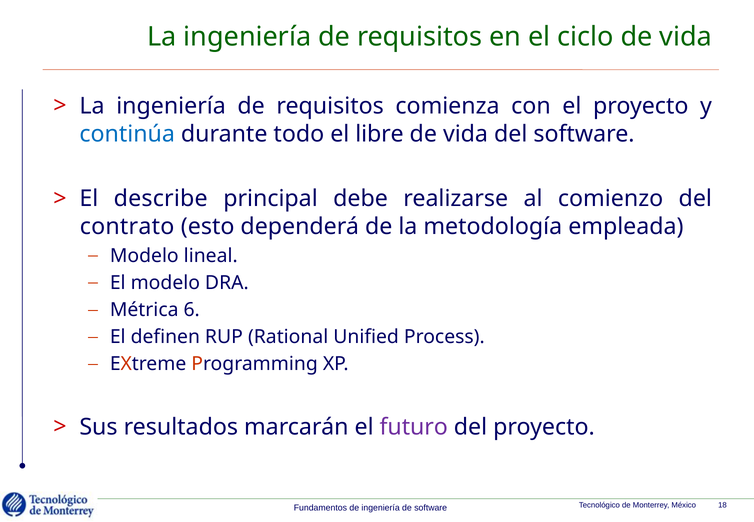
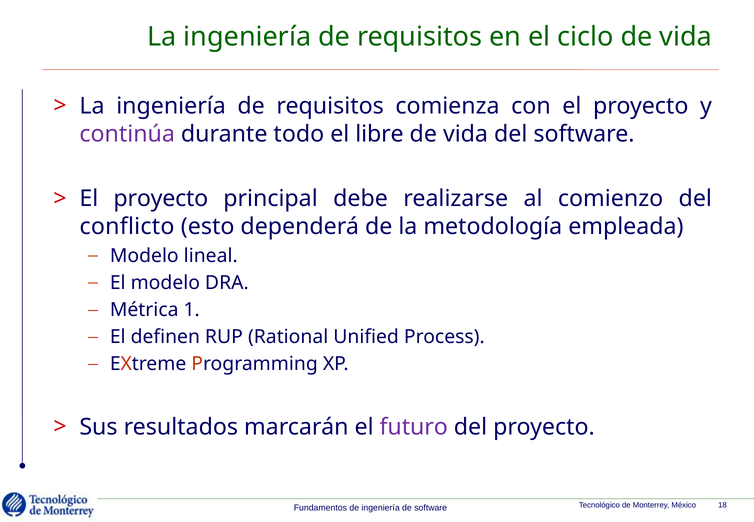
continúa colour: blue -> purple
describe at (161, 199): describe -> proyecto
contrato: contrato -> conflicto
6: 6 -> 1
